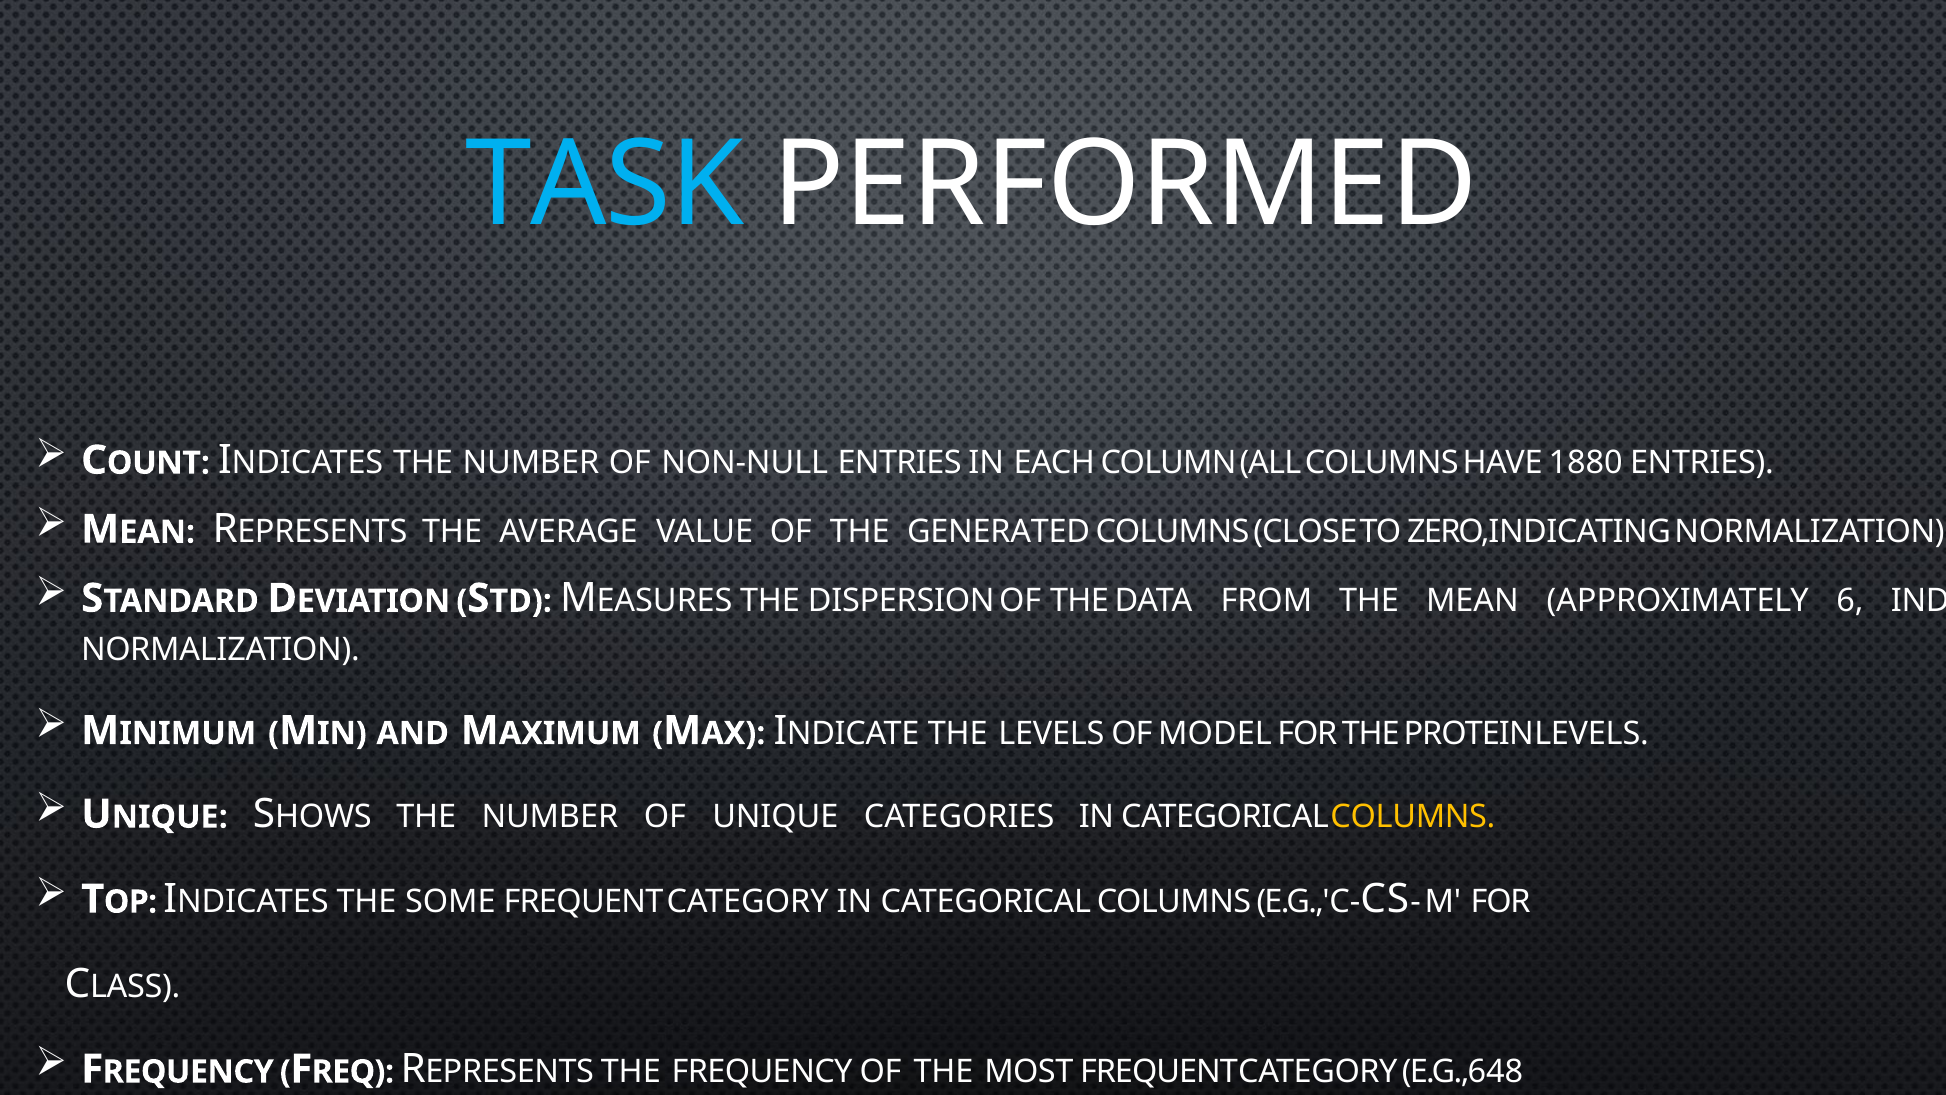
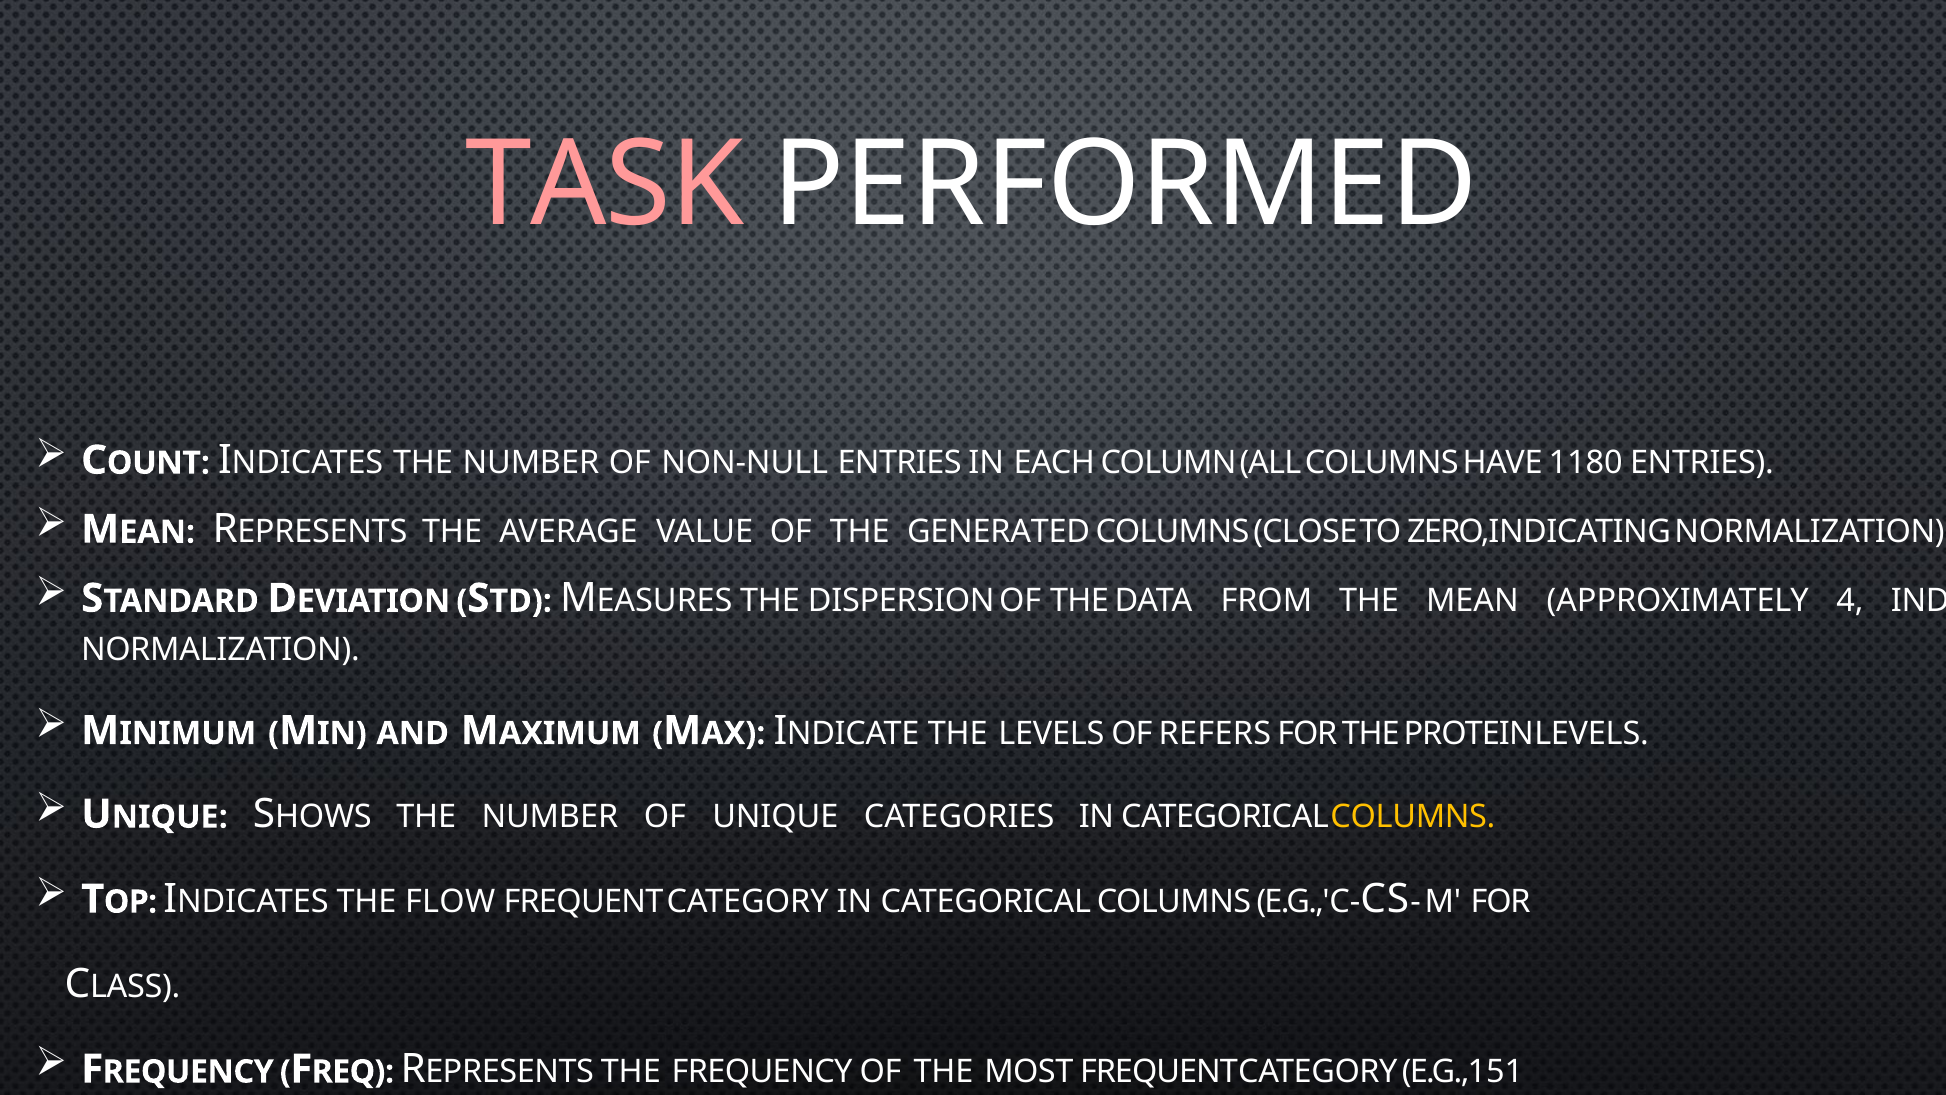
TASK colour: light blue -> pink
1880: 1880 -> 1180
6: 6 -> 4
MODEL: MODEL -> REFERS
SOME: SOME -> FLOW
648: 648 -> 151
